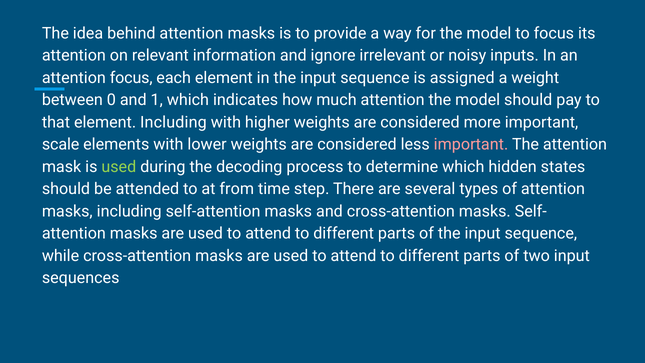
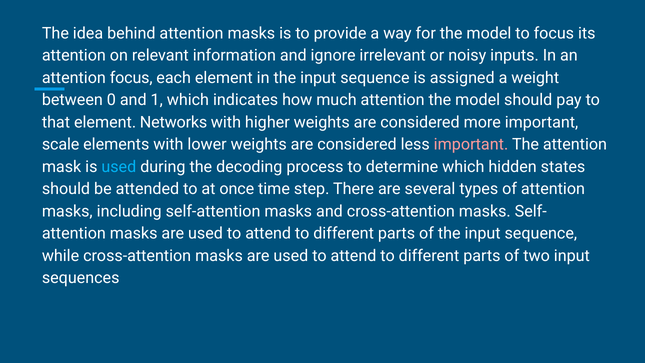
element Including: Including -> Networks
used at (119, 167) colour: light green -> light blue
from: from -> once
